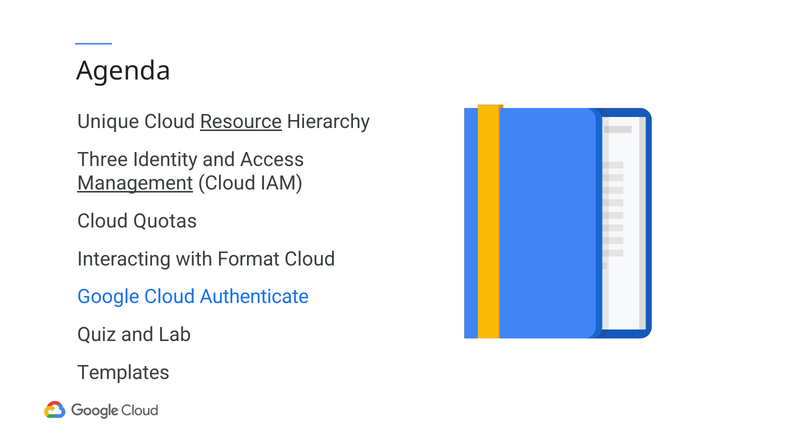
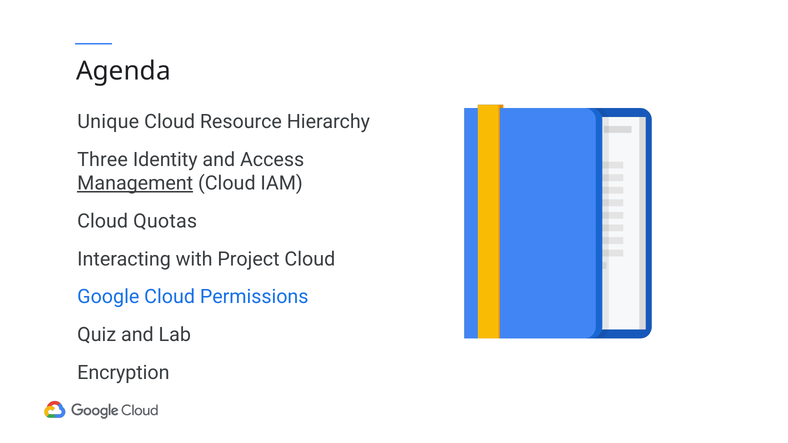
Resource underline: present -> none
Format: Format -> Project
Authenticate: Authenticate -> Permissions
Templates: Templates -> Encryption
